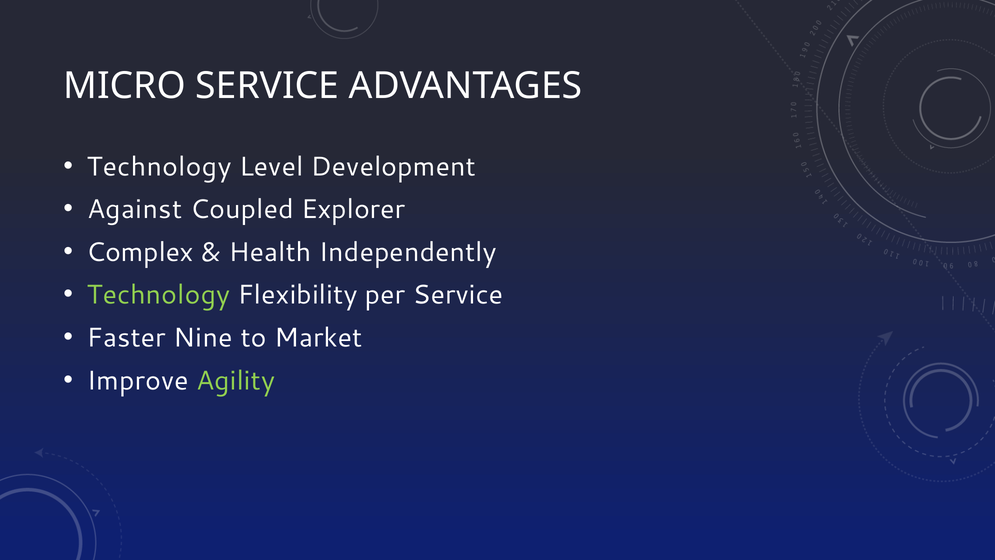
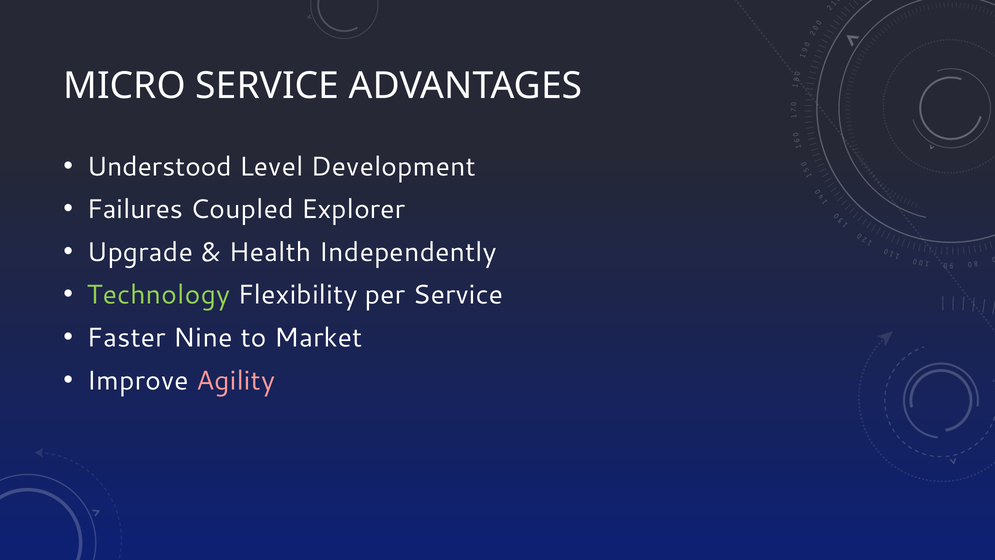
Technology at (159, 167): Technology -> Understood
Against: Against -> Failures
Complex: Complex -> Upgrade
Agility colour: light green -> pink
